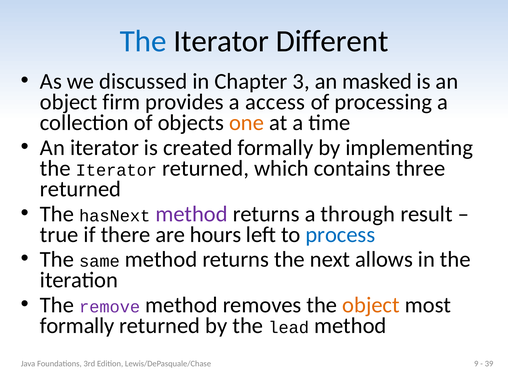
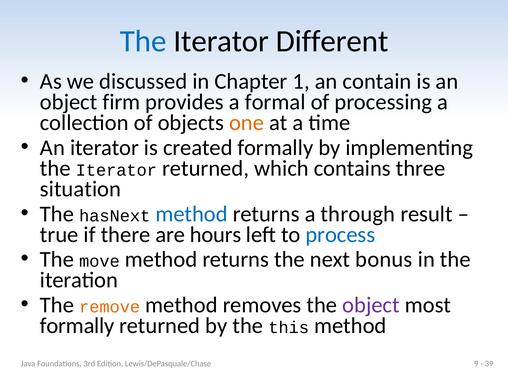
3: 3 -> 1
masked: masked -> contain
access: access -> formal
returned at (81, 189): returned -> situation
method at (192, 214) colour: purple -> blue
same: same -> move
allows: allows -> bonus
remove colour: purple -> orange
object at (371, 305) colour: orange -> purple
lead: lead -> this
